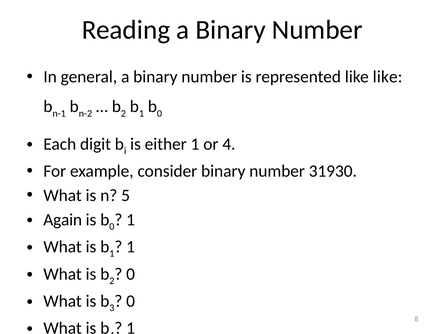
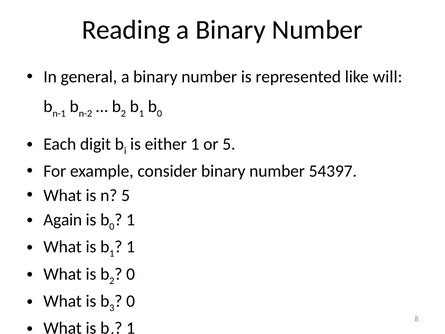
like like: like -> will
or 4: 4 -> 5
31930: 31930 -> 54397
